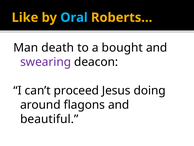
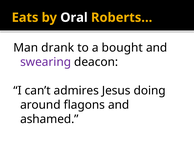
Like: Like -> Eats
Oral colour: light blue -> white
death: death -> drank
proceed: proceed -> admires
beautiful: beautiful -> ashamed
